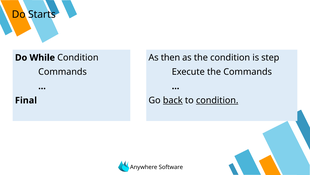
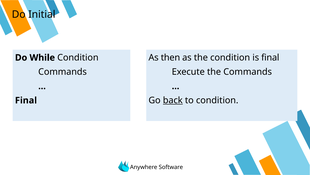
Starts: Starts -> Initial
is step: step -> final
condition at (217, 100) underline: present -> none
